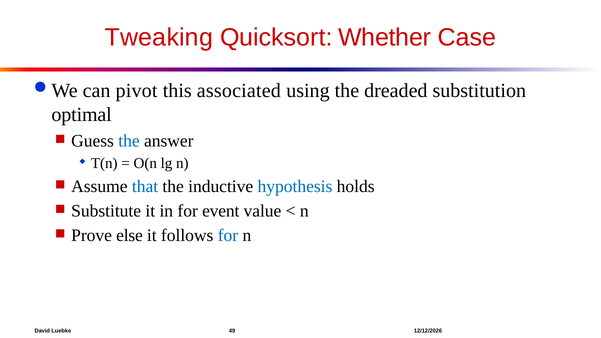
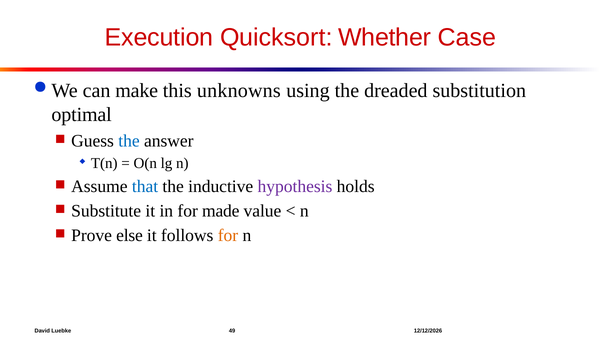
Tweaking: Tweaking -> Execution
pivot: pivot -> make
associated: associated -> unknowns
hypothesis colour: blue -> purple
event: event -> made
for at (228, 235) colour: blue -> orange
